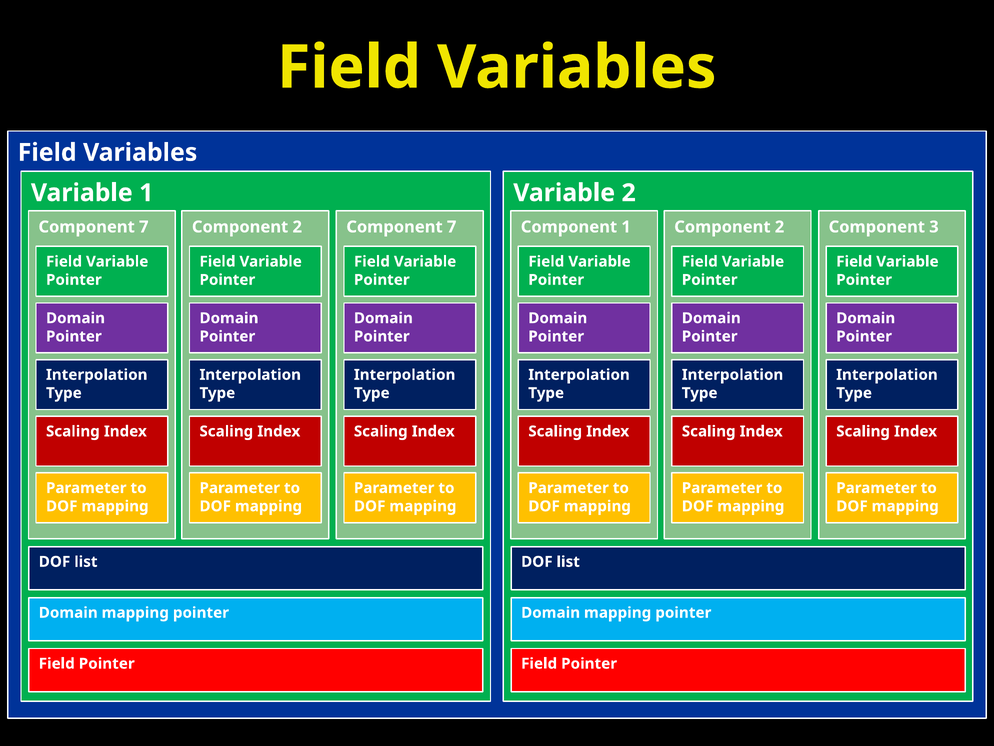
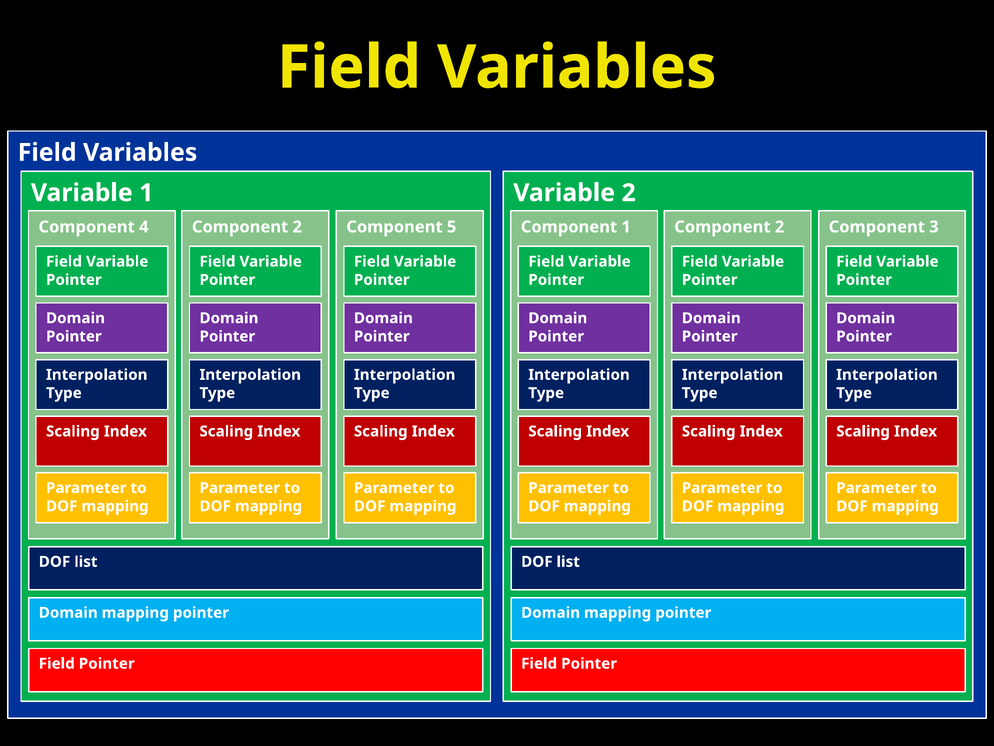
7 at (144, 227): 7 -> 4
7 at (452, 227): 7 -> 5
